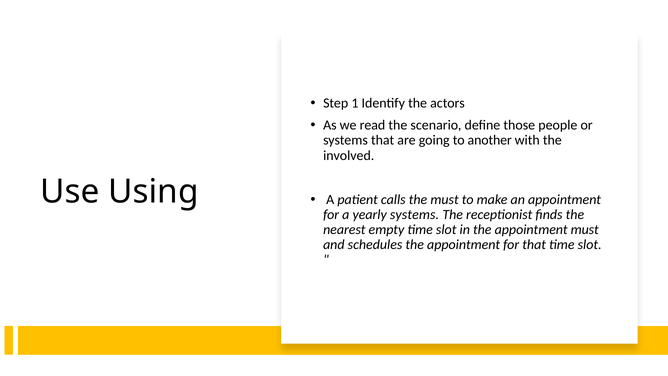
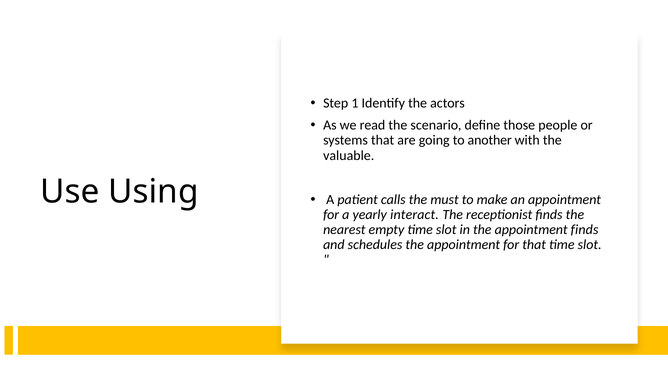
involved: involved -> valuable
yearly systems: systems -> interact
appointment must: must -> finds
